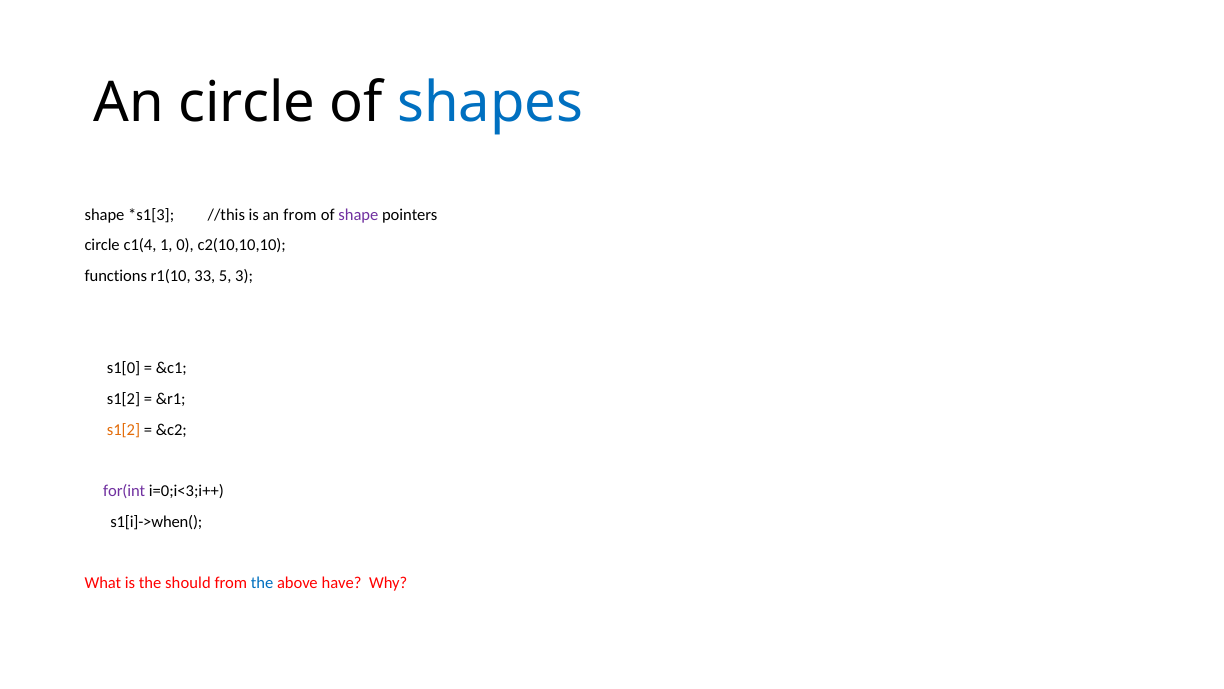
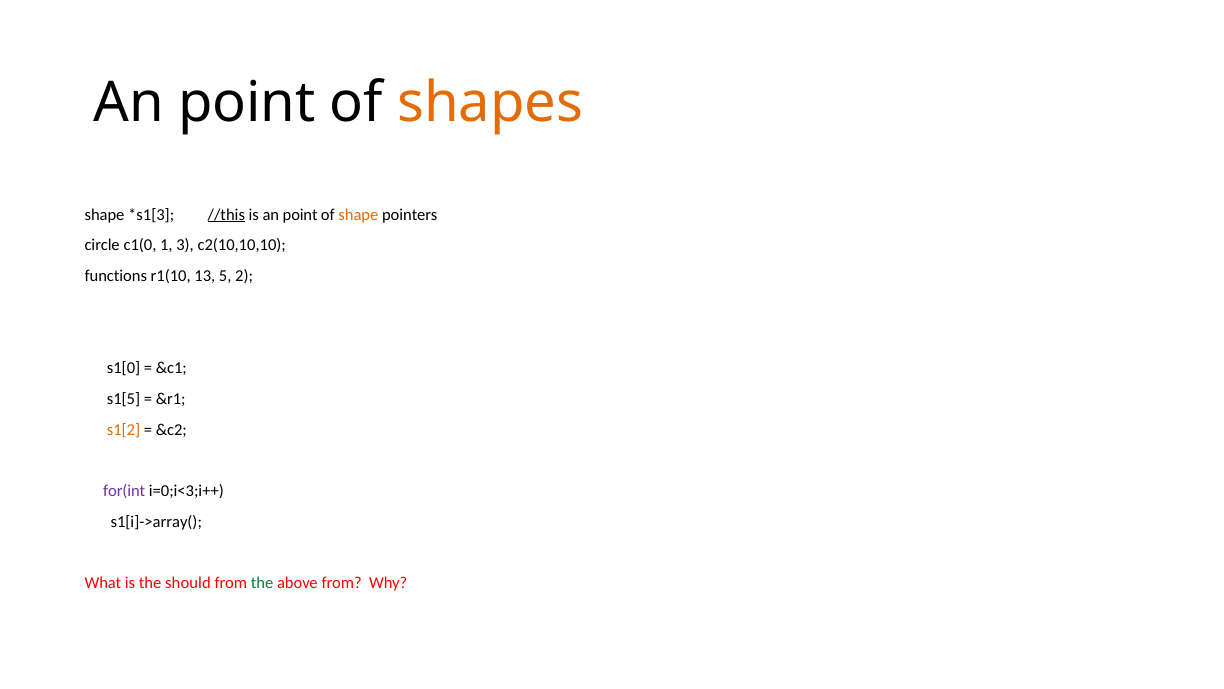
circle at (247, 103): circle -> point
shapes colour: blue -> orange
//this underline: none -> present
is an from: from -> point
shape at (358, 215) colour: purple -> orange
c1(4: c1(4 -> c1(0
0: 0 -> 3
33: 33 -> 13
3: 3 -> 2
s1[2 at (124, 399): s1[2 -> s1[5
s1[i]->when(: s1[i]->when( -> s1[i]->array(
the at (262, 583) colour: blue -> green
above have: have -> from
